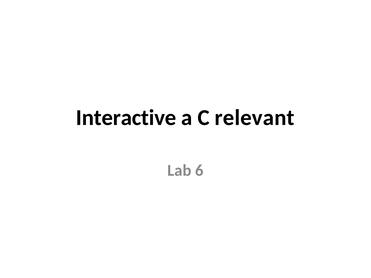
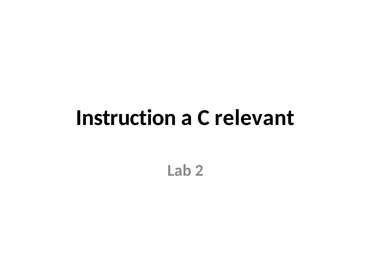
Interactive: Interactive -> Instruction
6: 6 -> 2
